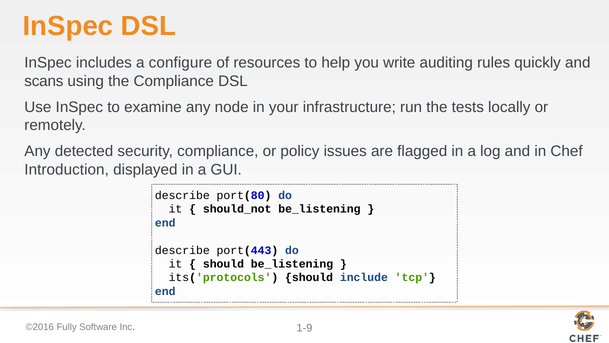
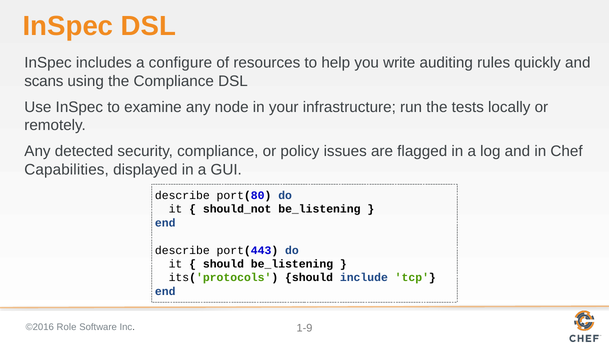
Introduction: Introduction -> Capabilities
Fully: Fully -> Role
